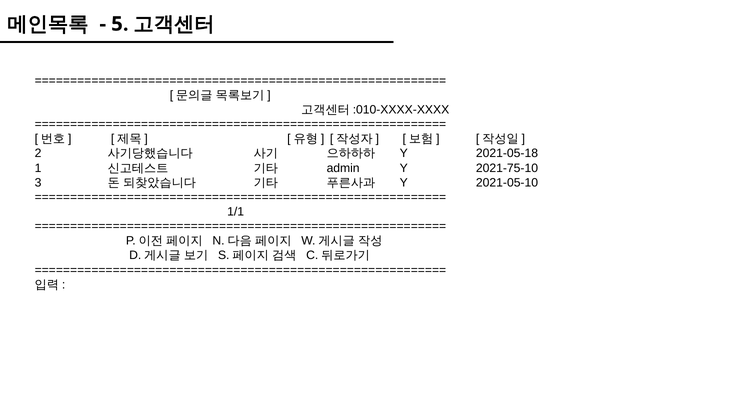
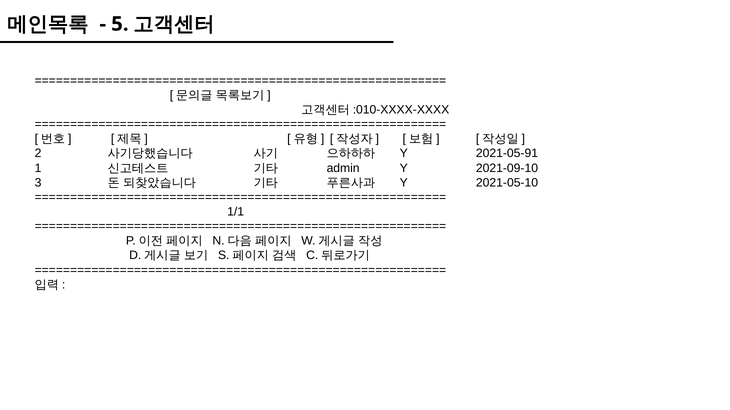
2021-05-18: 2021-05-18 -> 2021-05-91
2021-75-10: 2021-75-10 -> 2021-09-10
